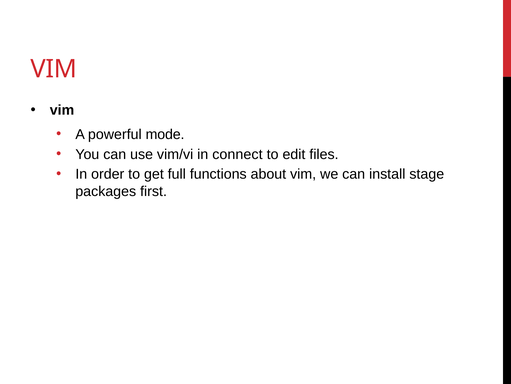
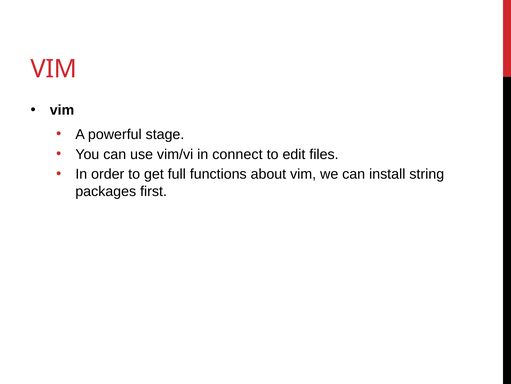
mode: mode -> stage
stage: stage -> string
